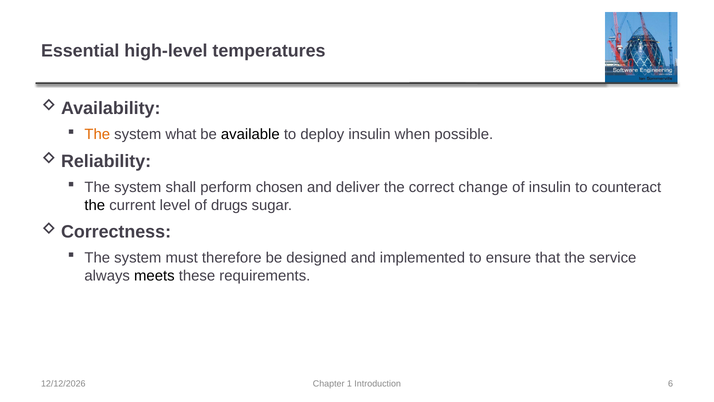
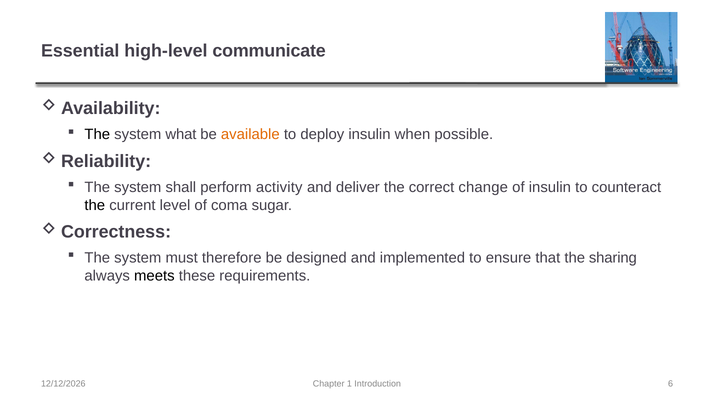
temperatures: temperatures -> communicate
The at (97, 134) colour: orange -> black
available colour: black -> orange
chosen: chosen -> activity
drugs: drugs -> coma
service: service -> sharing
